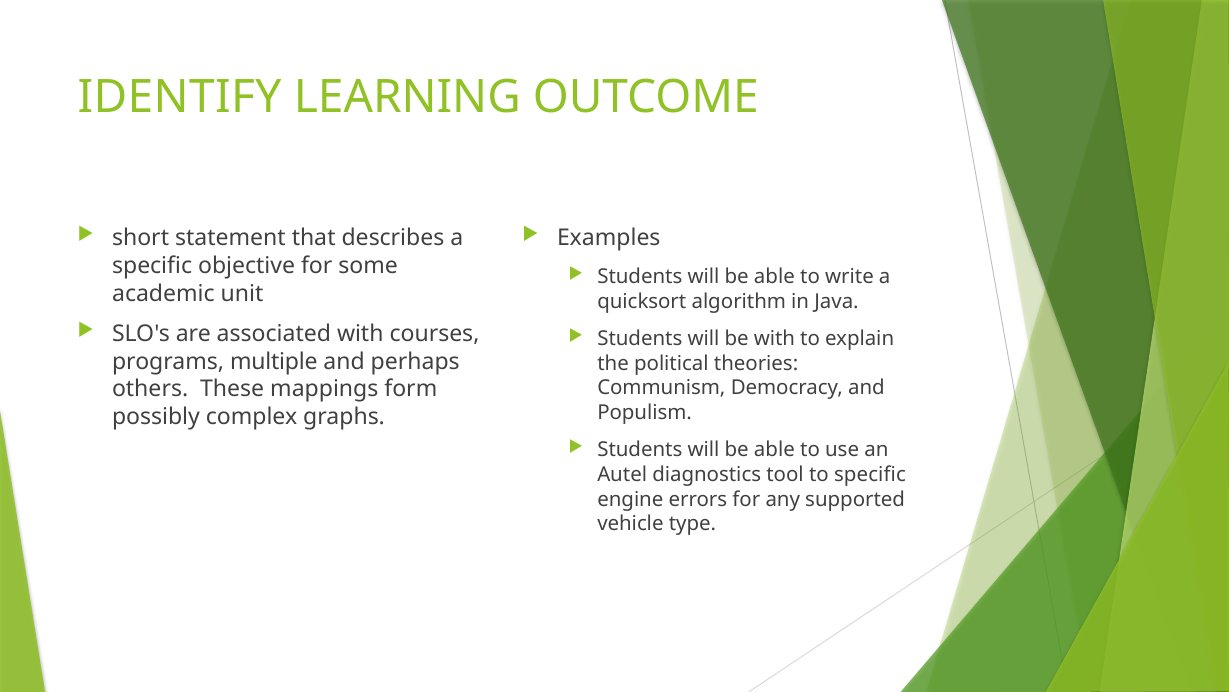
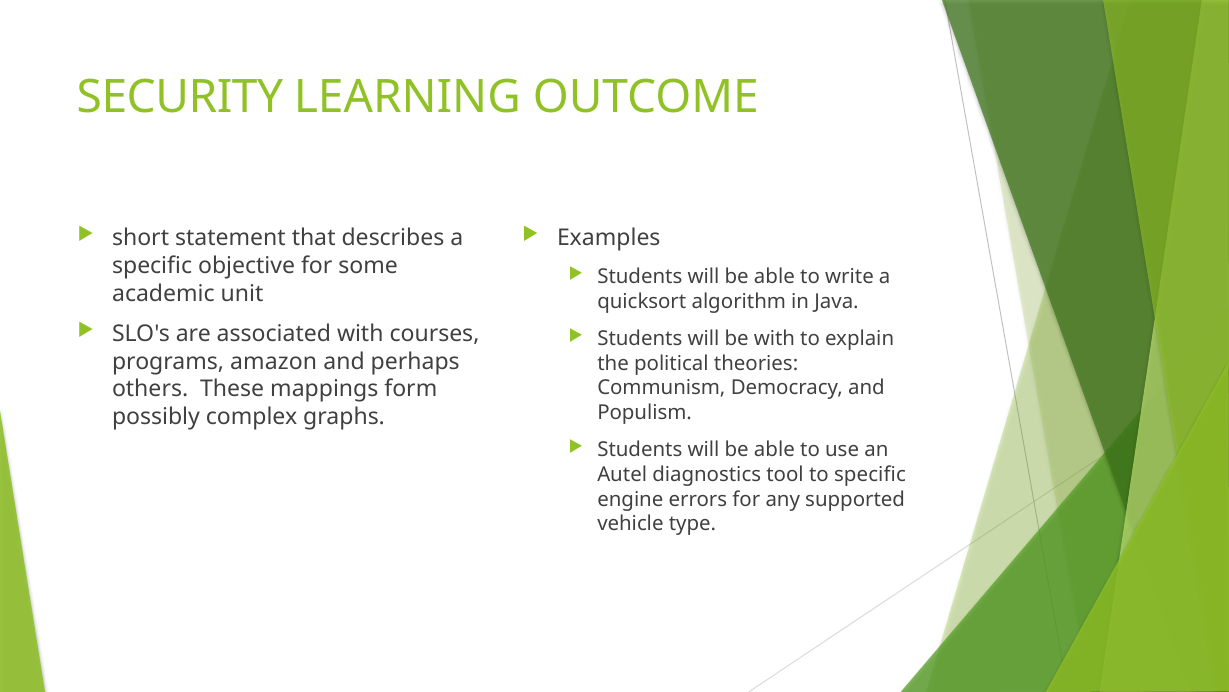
IDENTIFY: IDENTIFY -> SECURITY
multiple: multiple -> amazon
